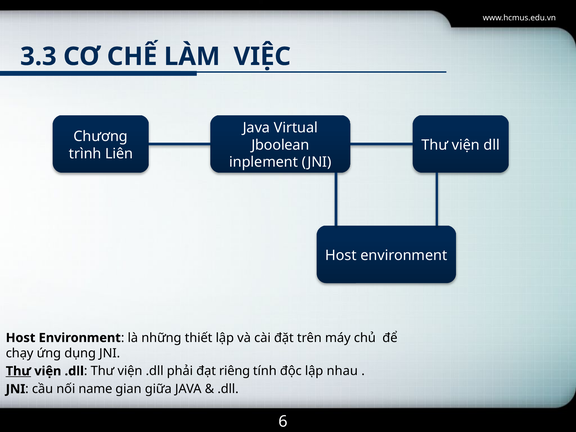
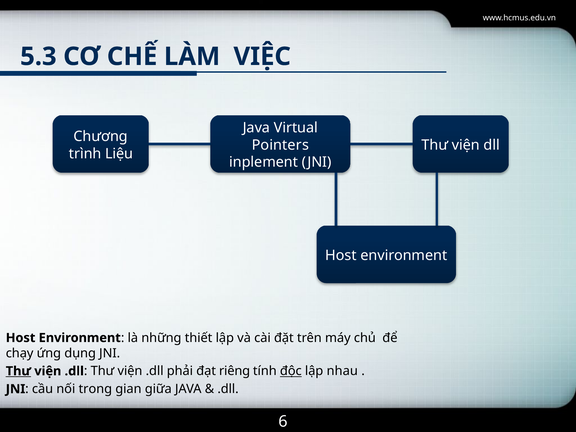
3.3: 3.3 -> 5.3
Jboolean: Jboolean -> Pointers
Liên: Liên -> Liệu
độc underline: none -> present
name: name -> trong
